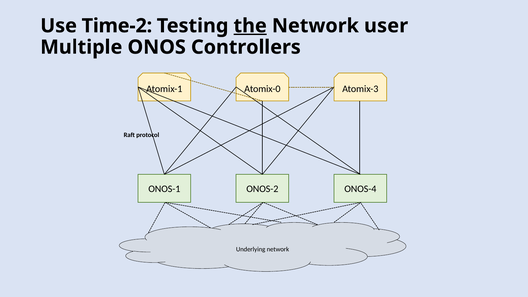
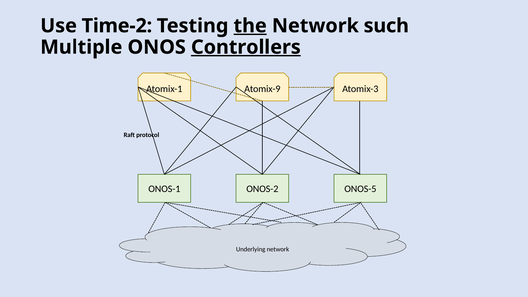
user: user -> such
Controllers underline: none -> present
Atomix-0: Atomix-0 -> Atomix-9
ONOS-4: ONOS-4 -> ONOS-5
